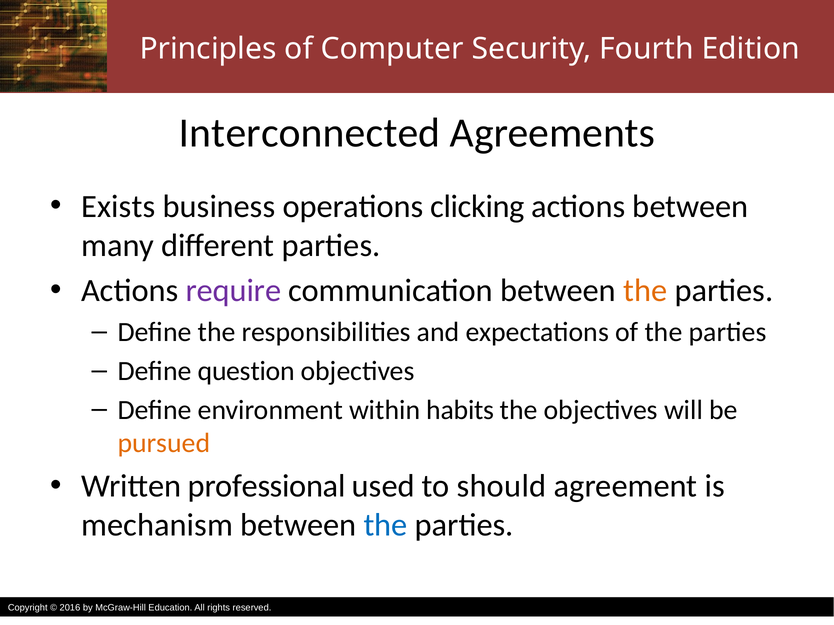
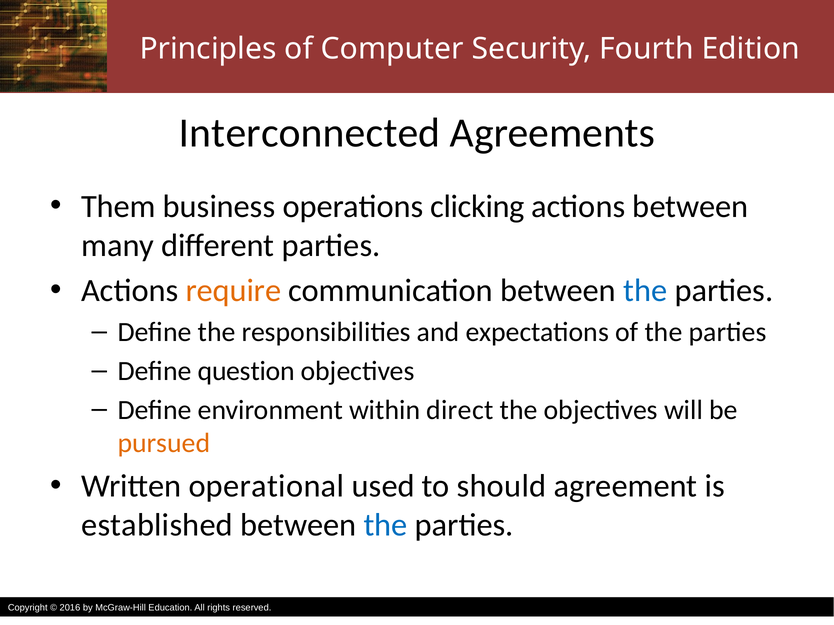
Exists: Exists -> Them
require colour: purple -> orange
the at (645, 291) colour: orange -> blue
habits: habits -> direct
professional: professional -> operational
mechanism: mechanism -> established
